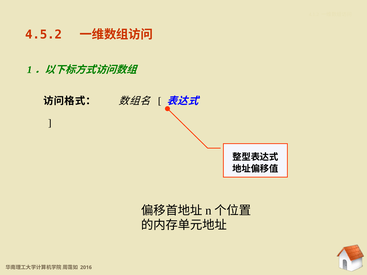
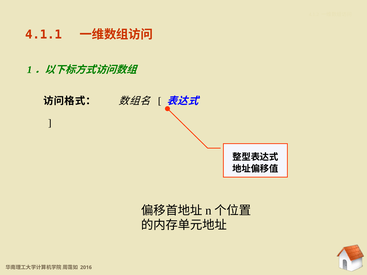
4.5.2: 4.5.2 -> 4.1.1
